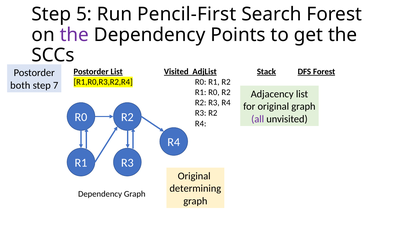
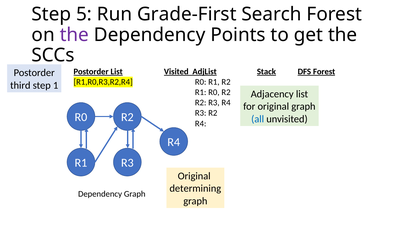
Pencil-First: Pencil-First -> Grade-First
both: both -> third
7: 7 -> 1
all colour: purple -> blue
